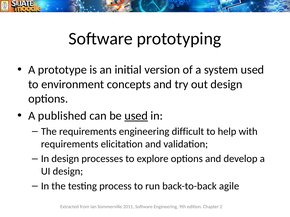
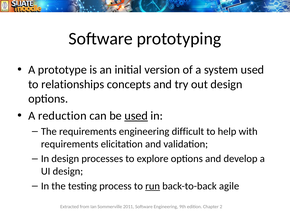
environment: environment -> relationships
published: published -> reduction
run underline: none -> present
